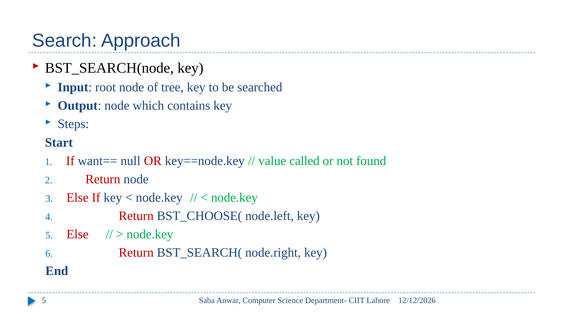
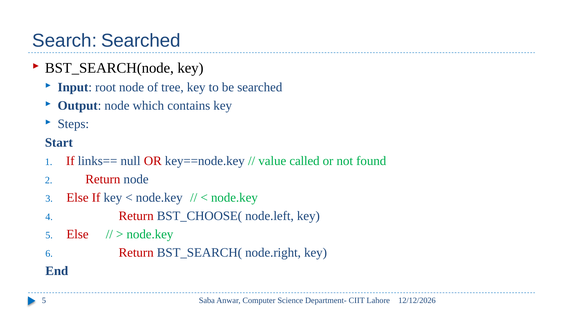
Search Approach: Approach -> Searched
want==: want== -> links==
